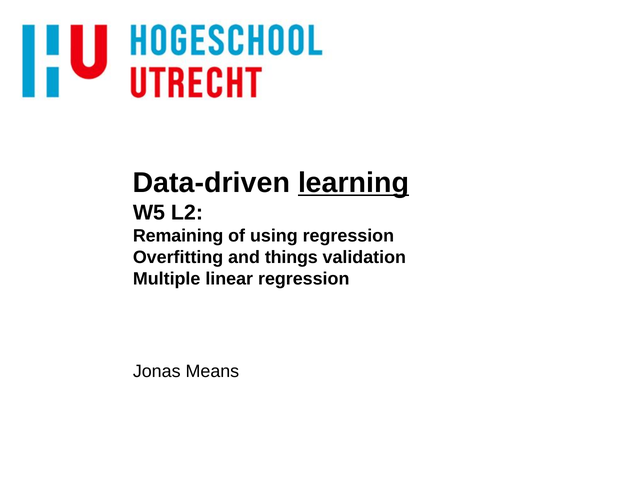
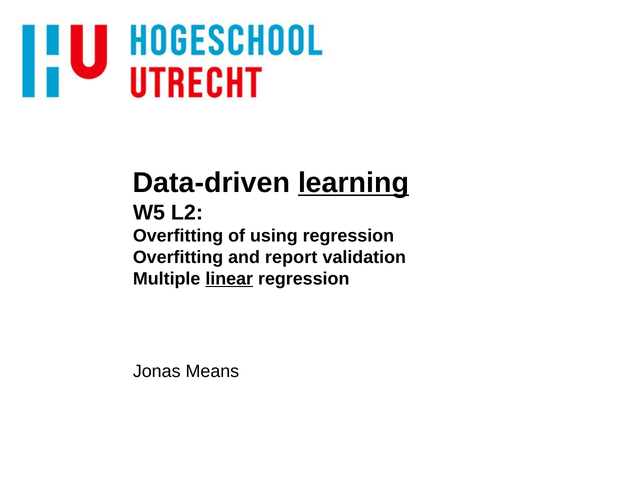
Remaining at (178, 236): Remaining -> Overfitting
things: things -> report
linear underline: none -> present
